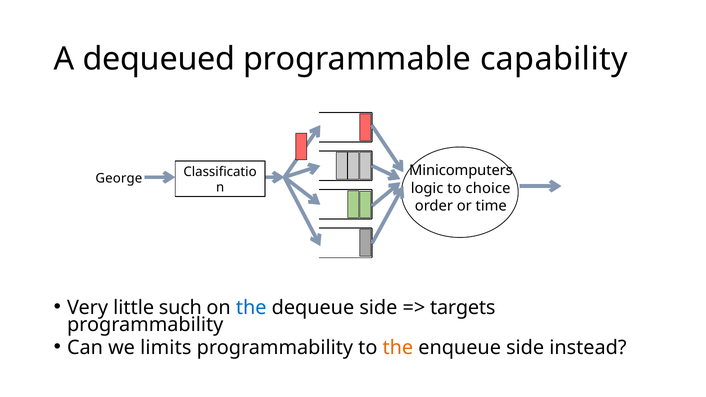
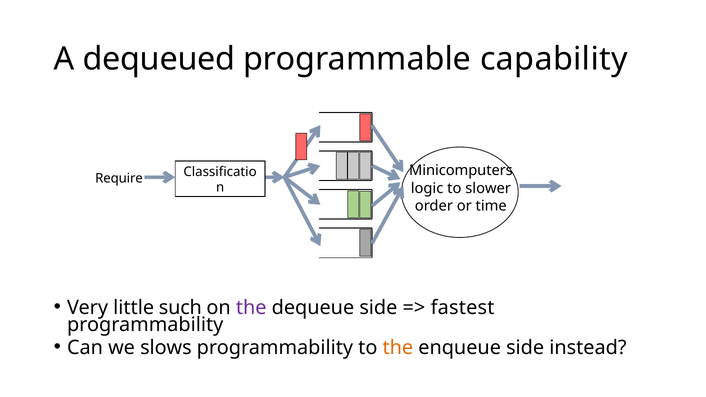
George: George -> Require
choice: choice -> slower
the at (251, 308) colour: blue -> purple
targets: targets -> fastest
limits: limits -> slows
